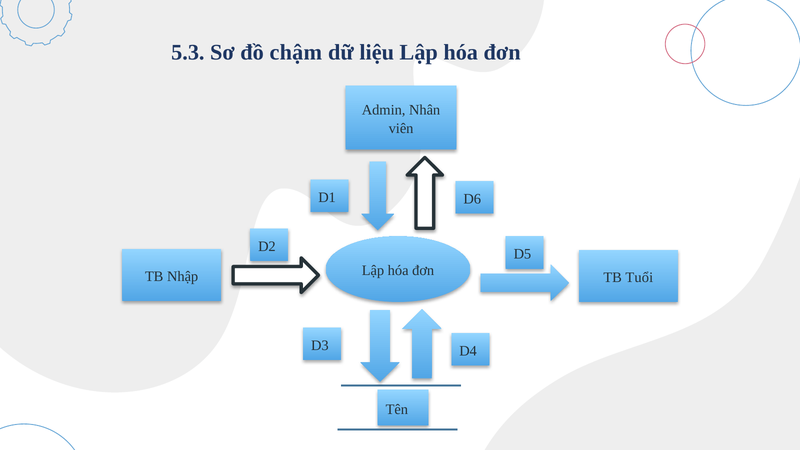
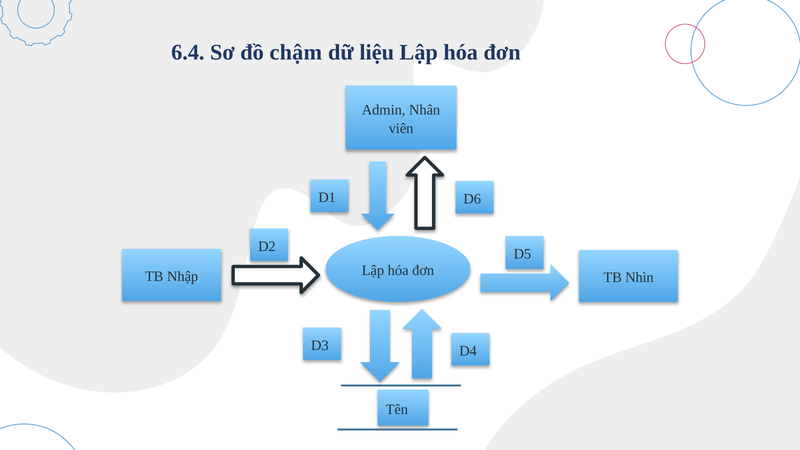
5.3: 5.3 -> 6.4
Tuổi: Tuổi -> Nhìn
